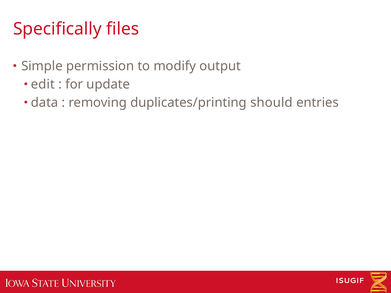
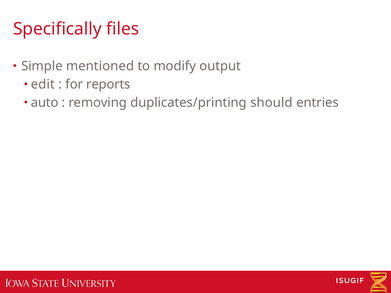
permission: permission -> mentioned
update: update -> reports
data: data -> auto
